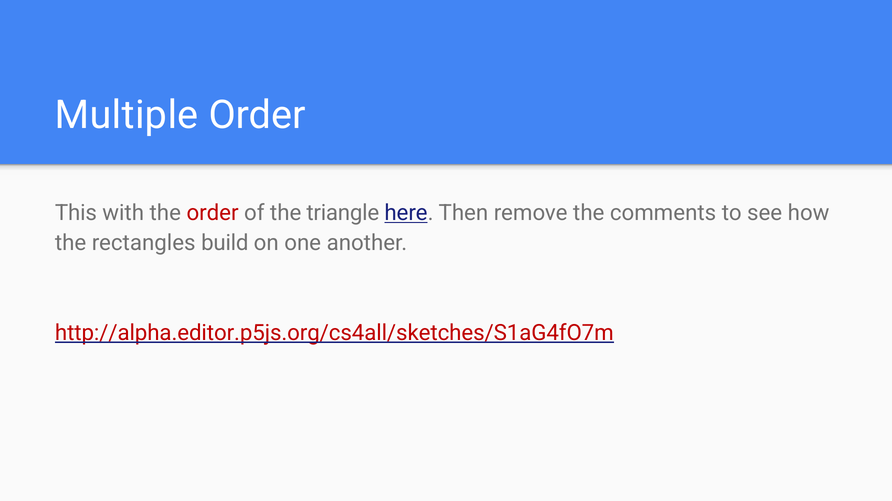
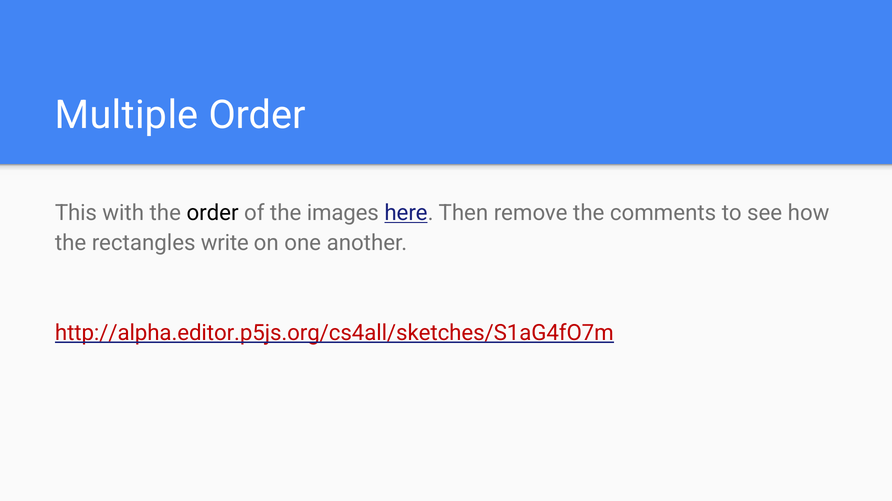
order at (213, 213) colour: red -> black
triangle: triangle -> images
build: build -> write
